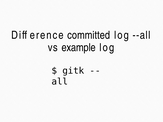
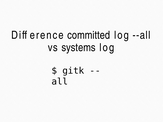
example: example -> systems
